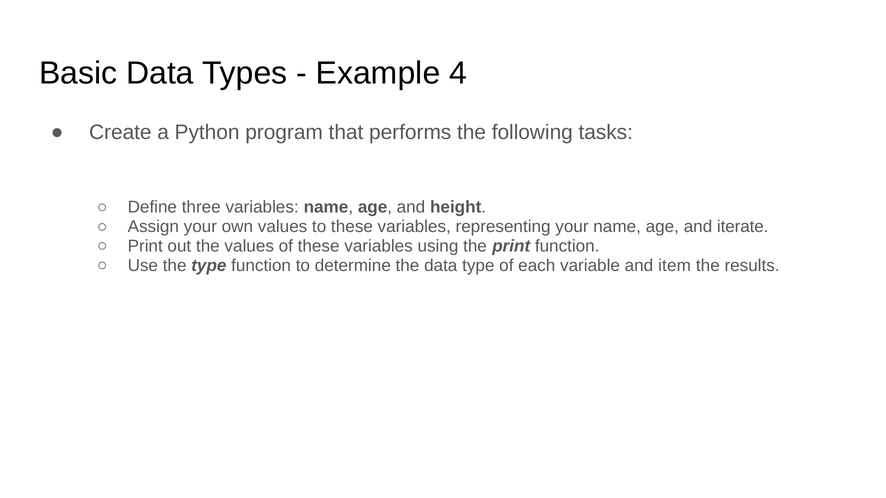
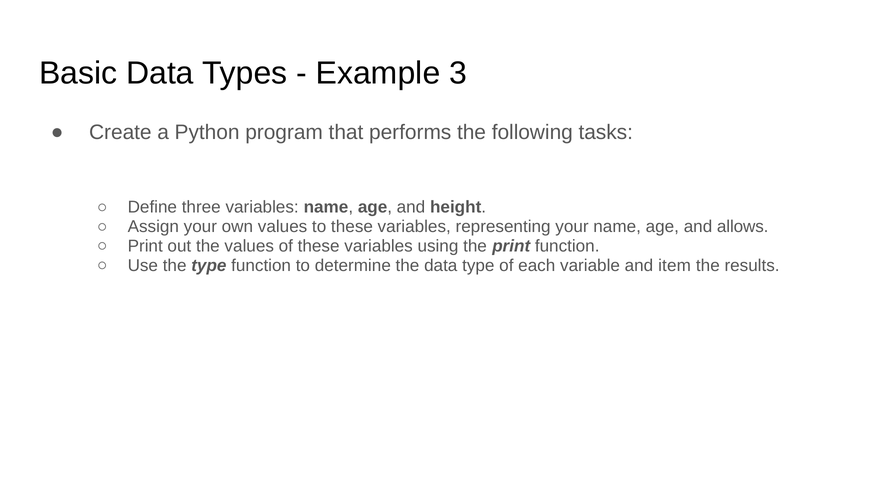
4: 4 -> 3
iterate: iterate -> allows
